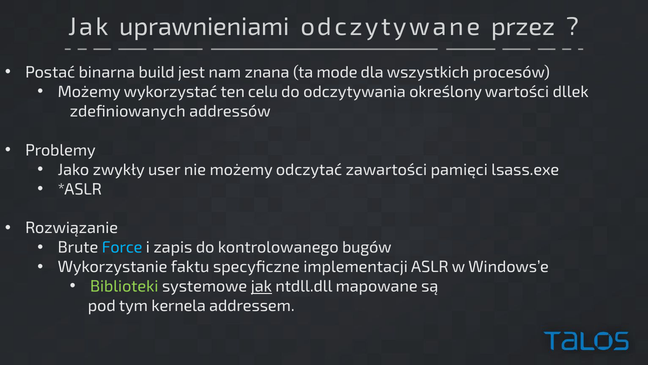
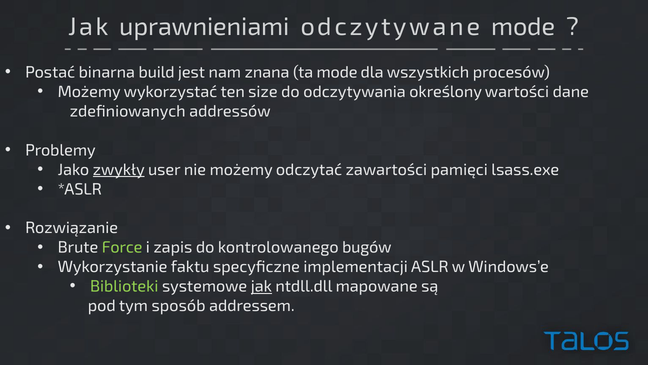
odczytywane przez: przez -> mode
celu: celu -> size
dllek: dllek -> dane
zwykły underline: none -> present
Force colour: light blue -> light green
kernela: kernela -> sposób
